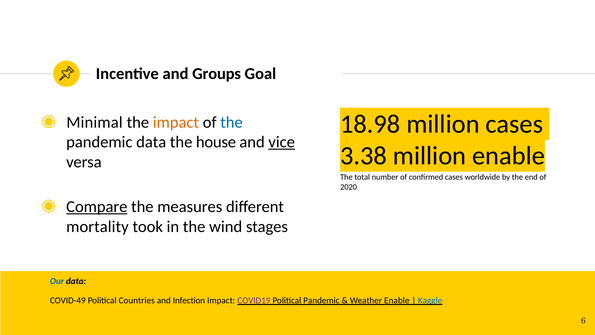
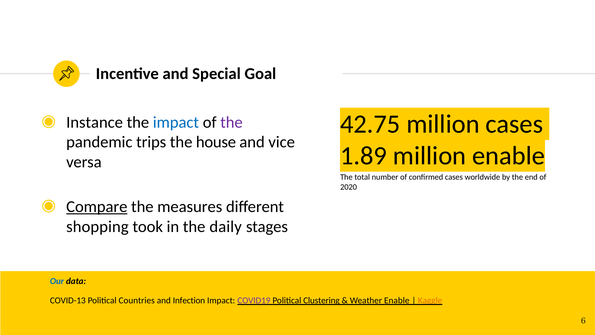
Groups: Groups -> Special
Minimal: Minimal -> Instance
impact at (176, 122) colour: orange -> blue
the at (232, 122) colour: blue -> purple
18.98: 18.98 -> 42.75
pandemic data: data -> trips
vice underline: present -> none
3.38: 3.38 -> 1.89
mortality: mortality -> shopping
wind: wind -> daily
COVID-49: COVID-49 -> COVID-13
Political Pandemic: Pandemic -> Clustering
Kaggle colour: blue -> orange
